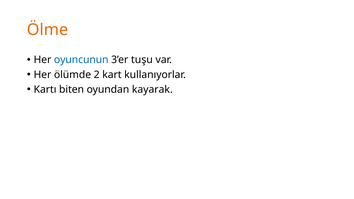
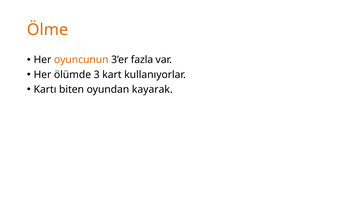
oyuncunun colour: blue -> orange
tuşu: tuşu -> fazla
2: 2 -> 3
